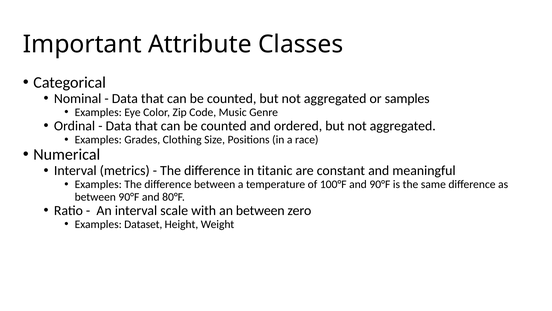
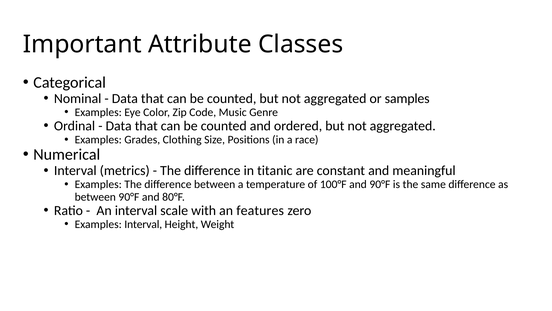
an between: between -> features
Examples Dataset: Dataset -> Interval
